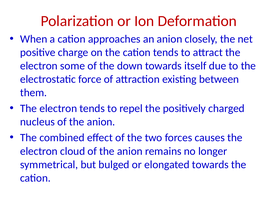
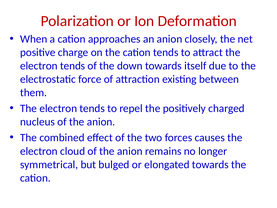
some at (73, 66): some -> tends
